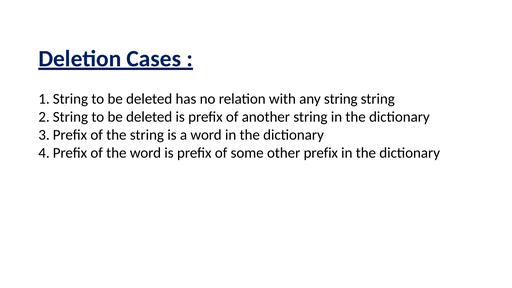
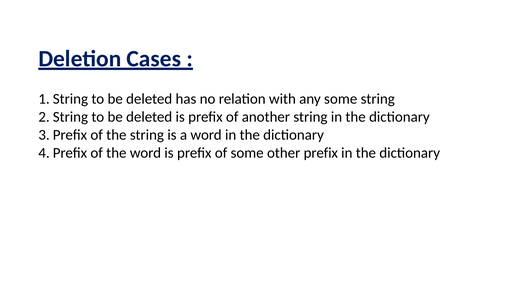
any string: string -> some
